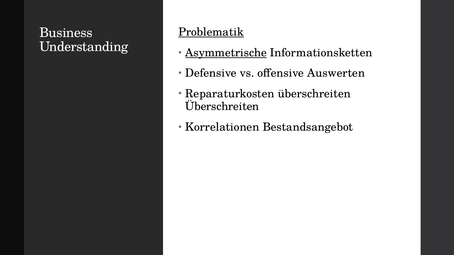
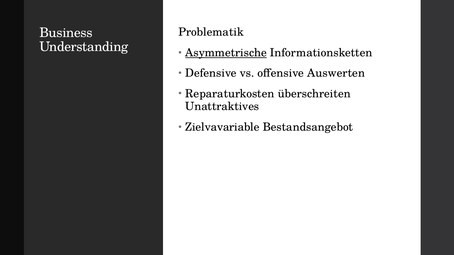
Problematik underline: present -> none
Überschreiten at (222, 107): Überschreiten -> Unattraktives
Korrelationen: Korrelationen -> Zielvavariable
